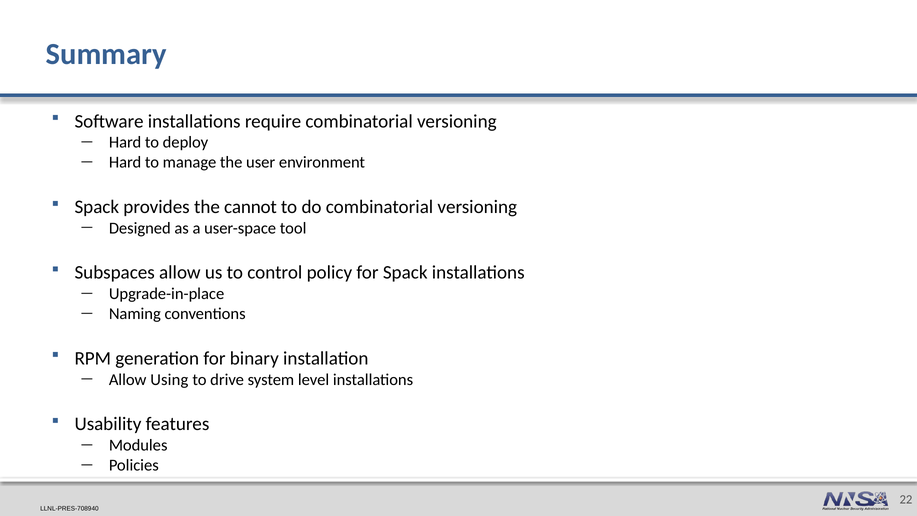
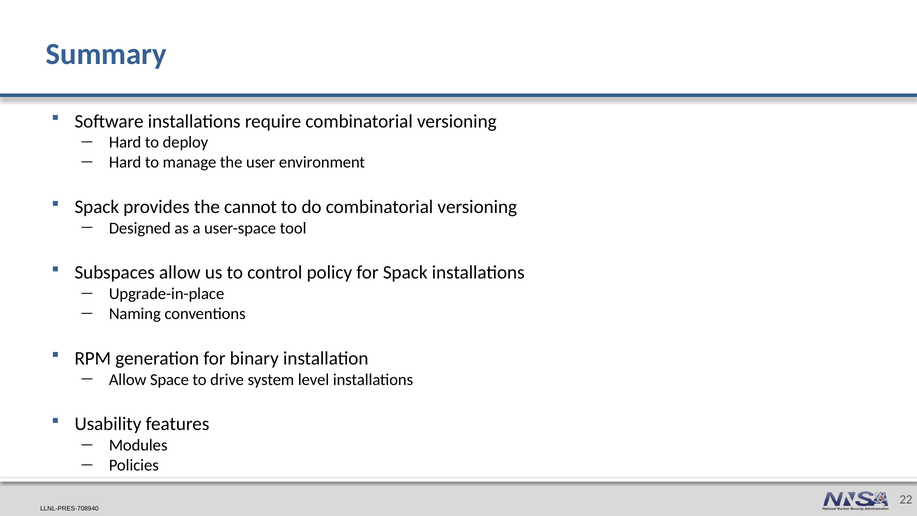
Using: Using -> Space
